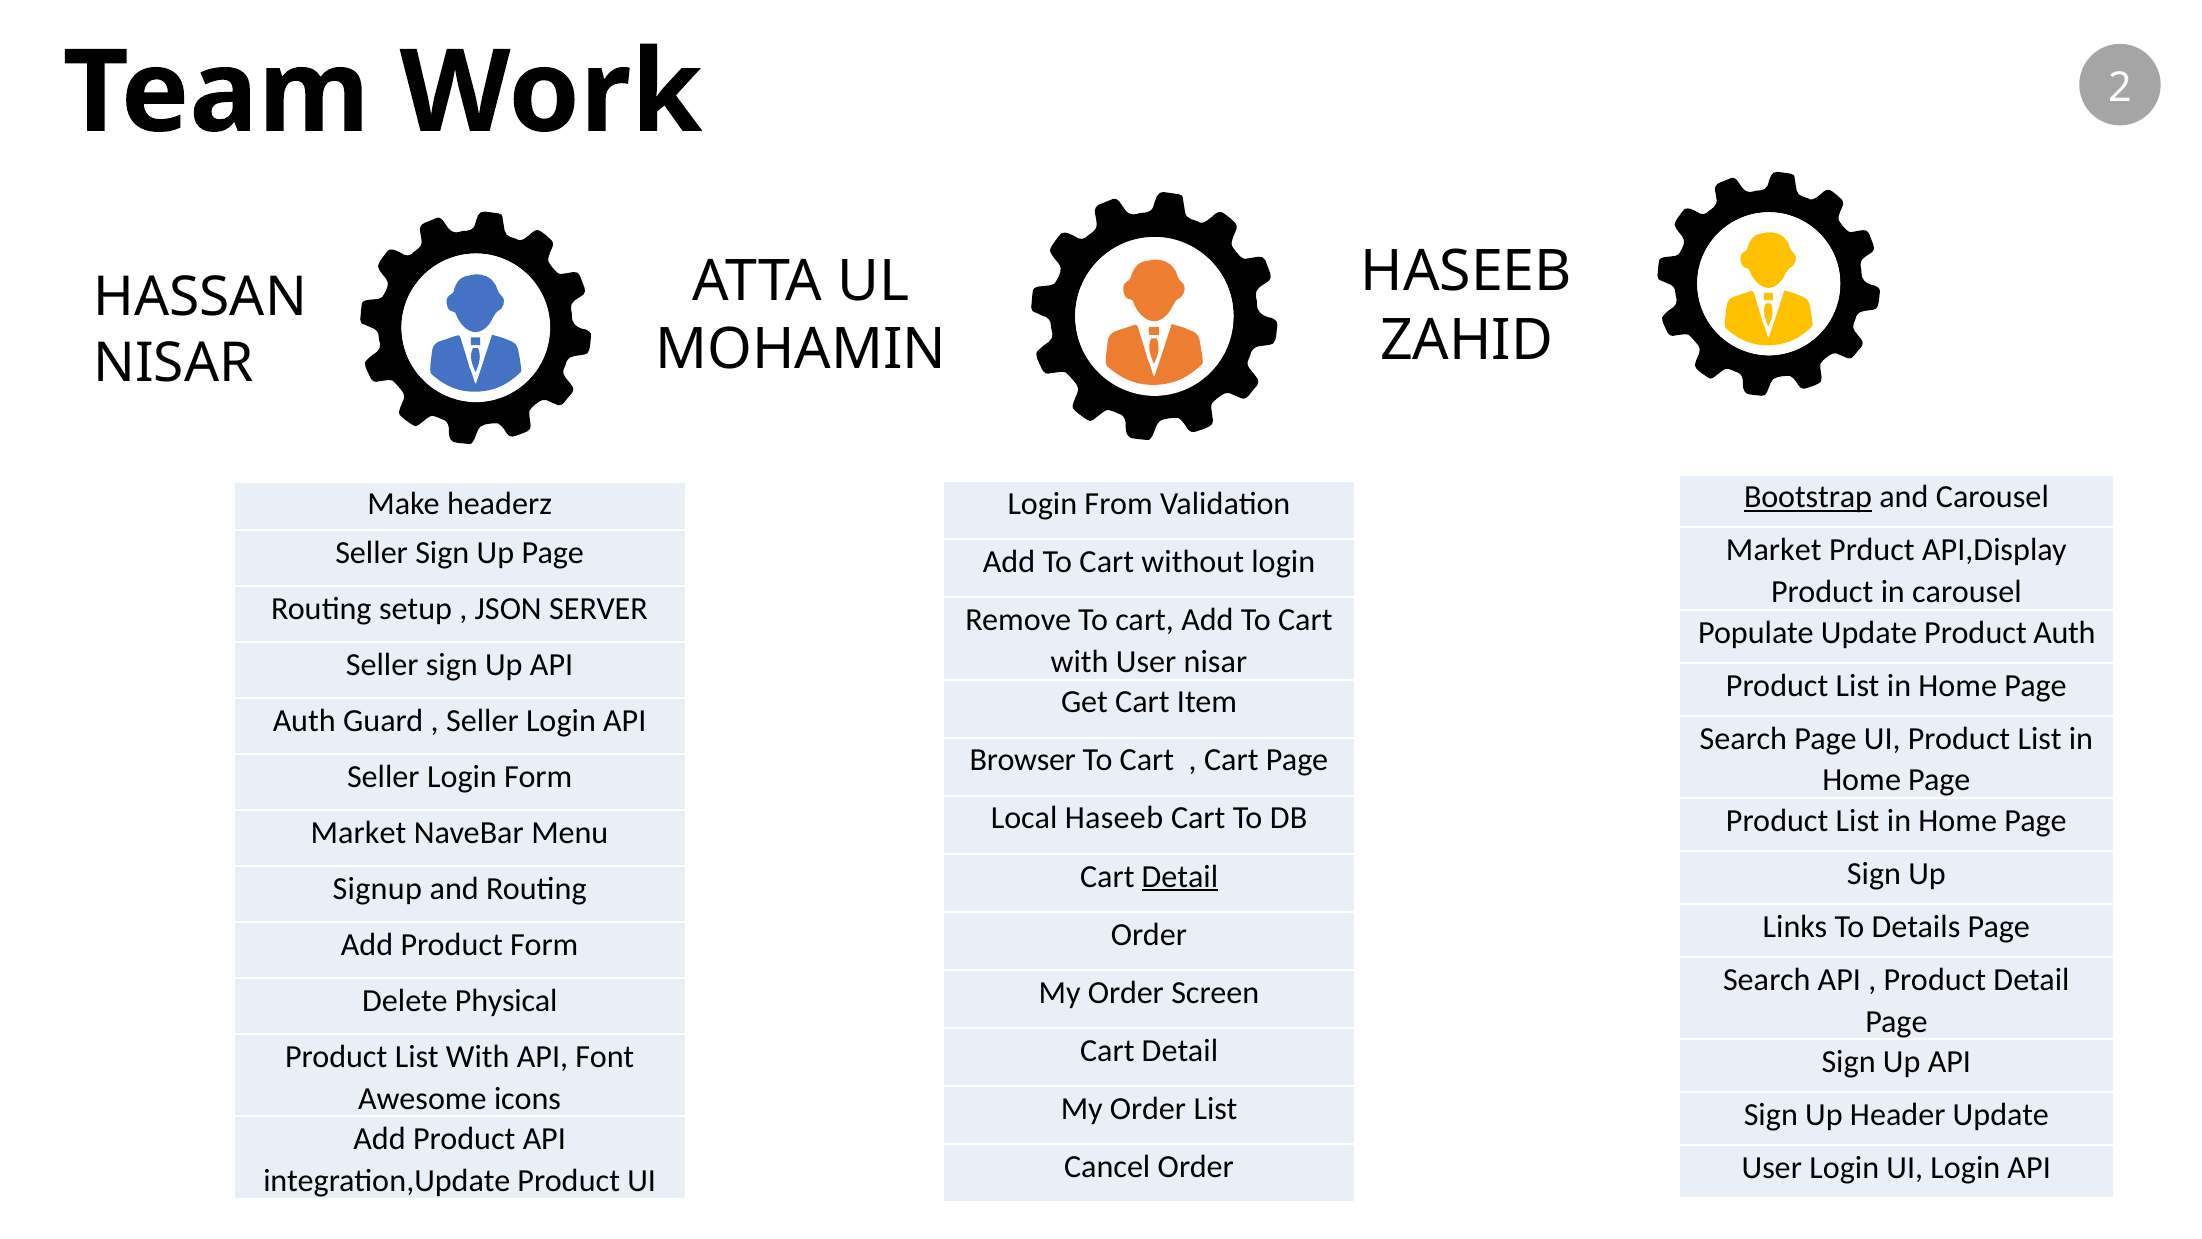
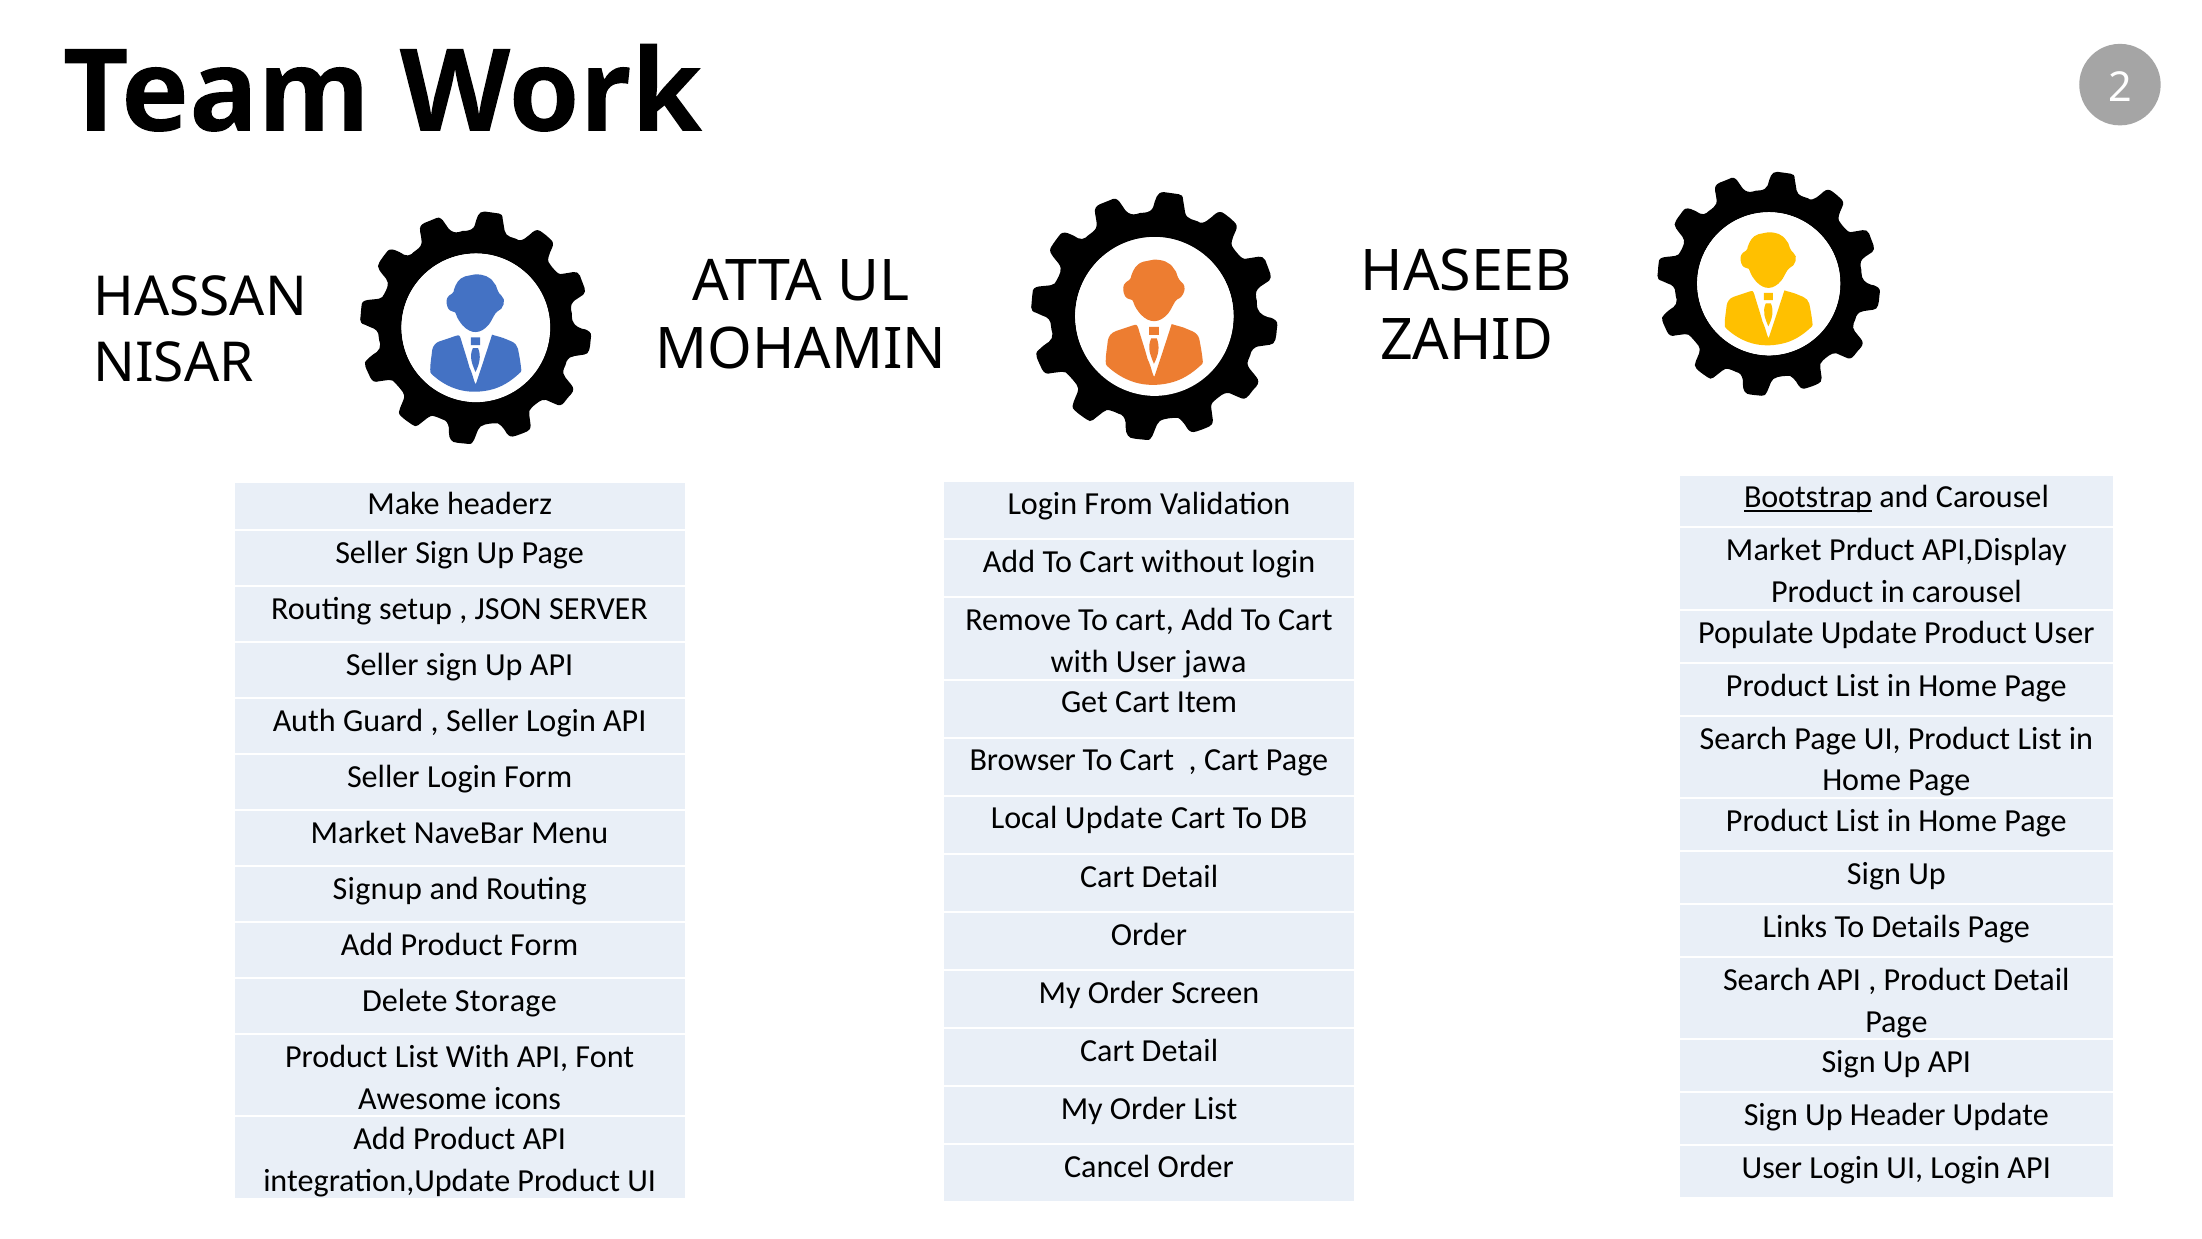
Product Auth: Auth -> User
User nisar: nisar -> jawa
Local Haseeb: Haseeb -> Update
Detail at (1180, 876) underline: present -> none
Physical: Physical -> Storage
